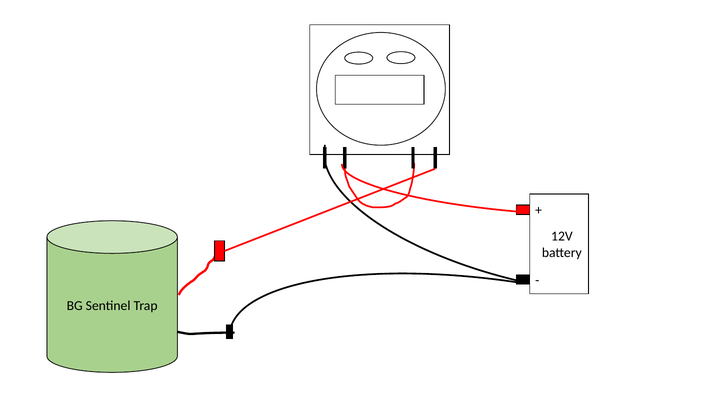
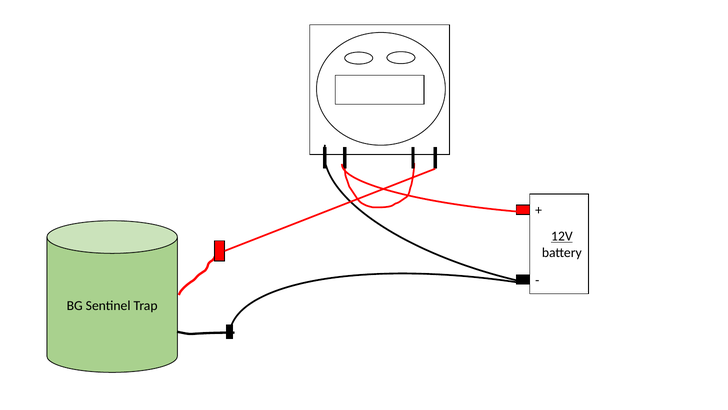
12V underline: none -> present
